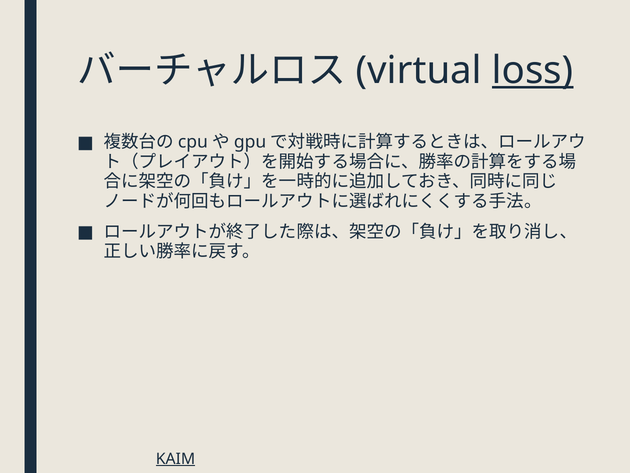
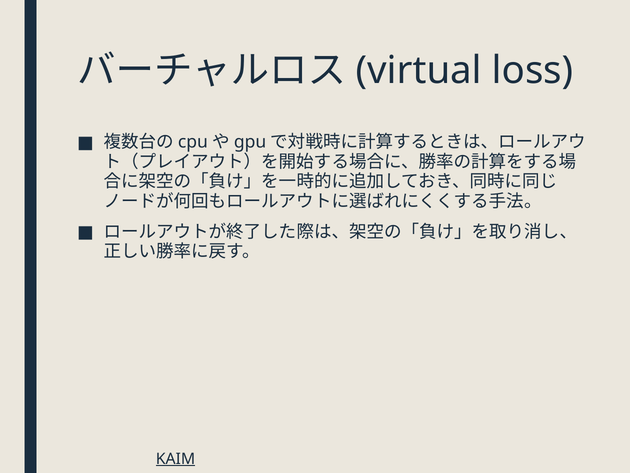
loss underline: present -> none
